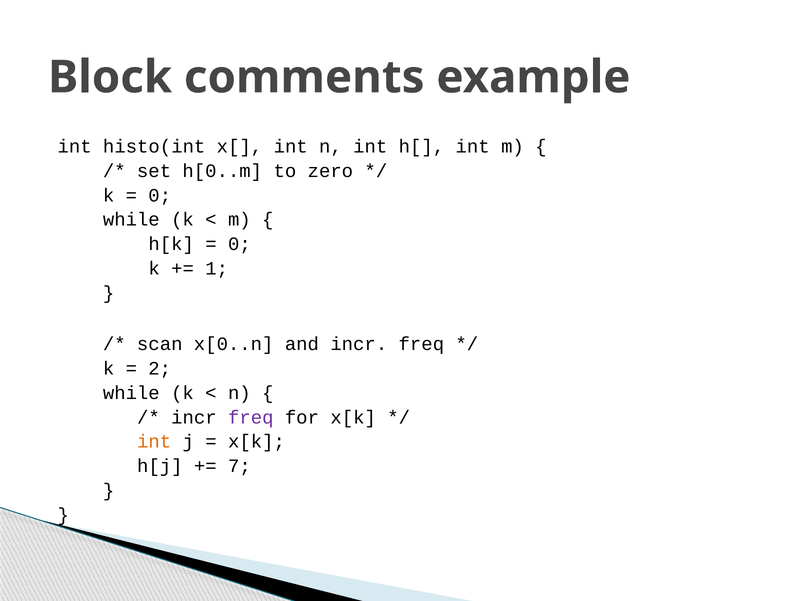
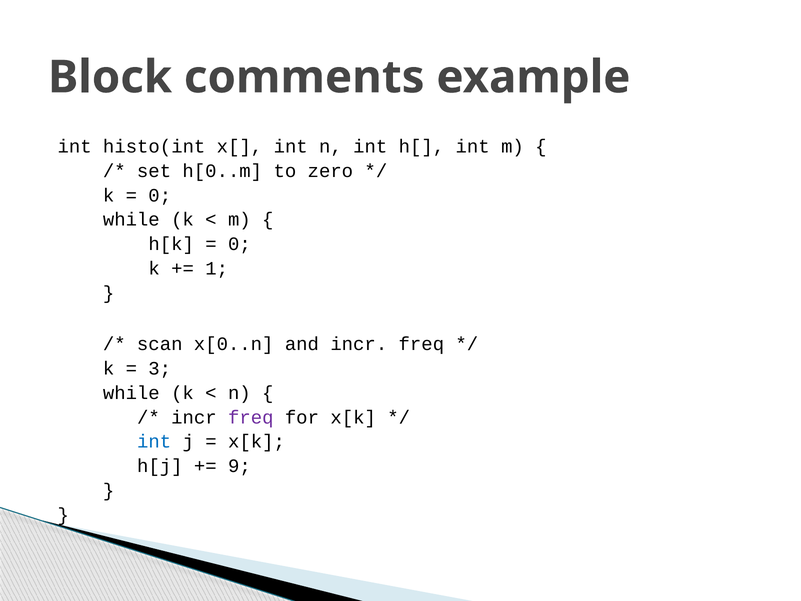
2: 2 -> 3
int at (154, 442) colour: orange -> blue
7: 7 -> 9
